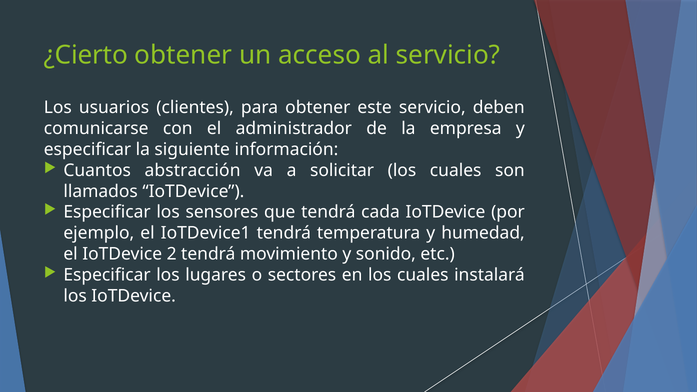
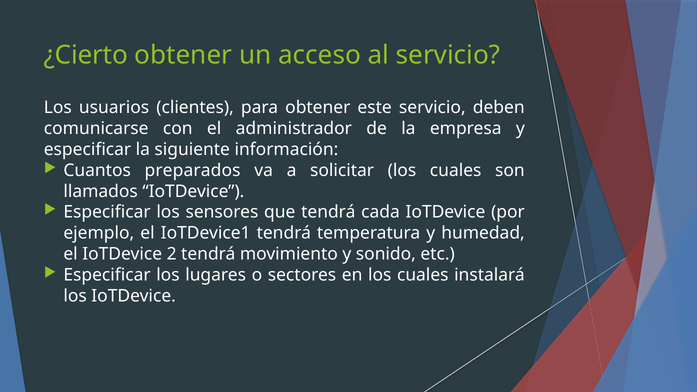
abstracción: abstracción -> preparados
